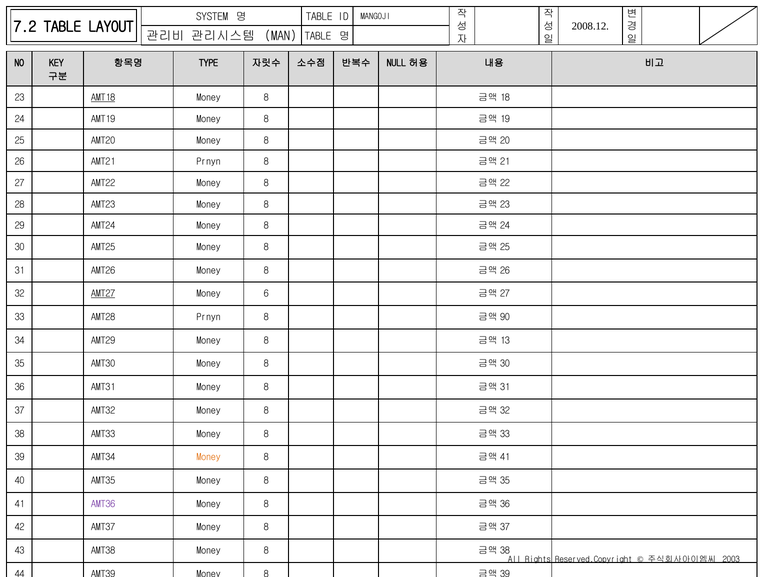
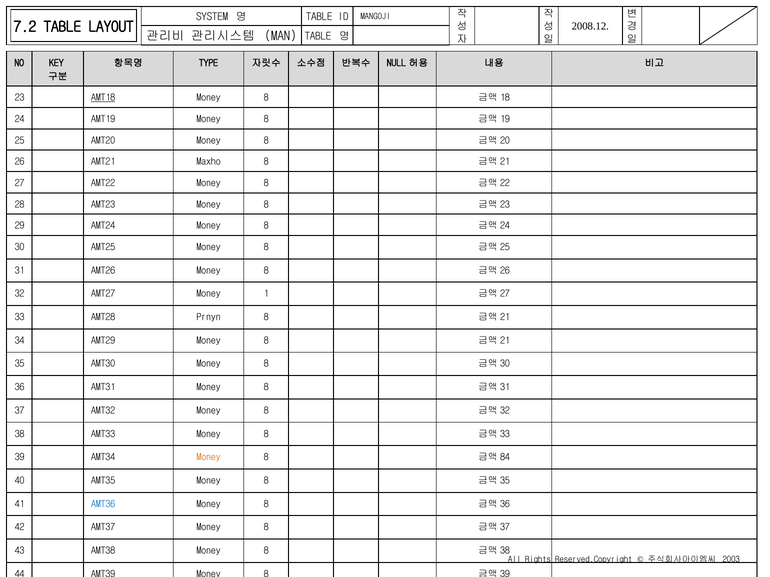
AMT21 Prnyn: Prnyn -> Maxho
AMT27 underline: present -> none
6: 6 -> 1
90 at (505, 317): 90 -> 21
13 at (505, 341): 13 -> 21
41 at (505, 458): 41 -> 84
AMT36 colour: purple -> blue
